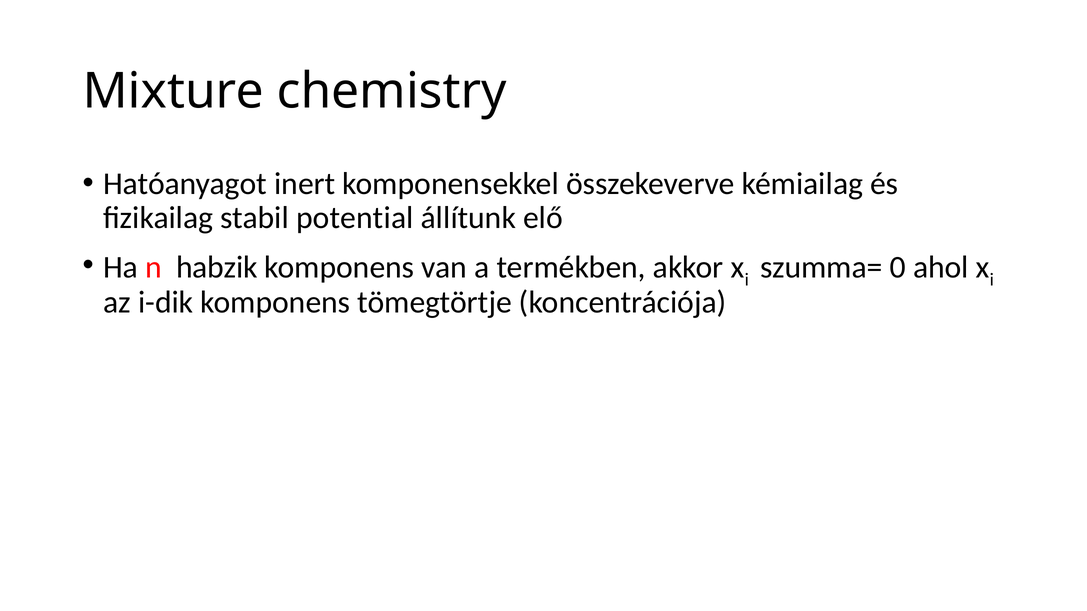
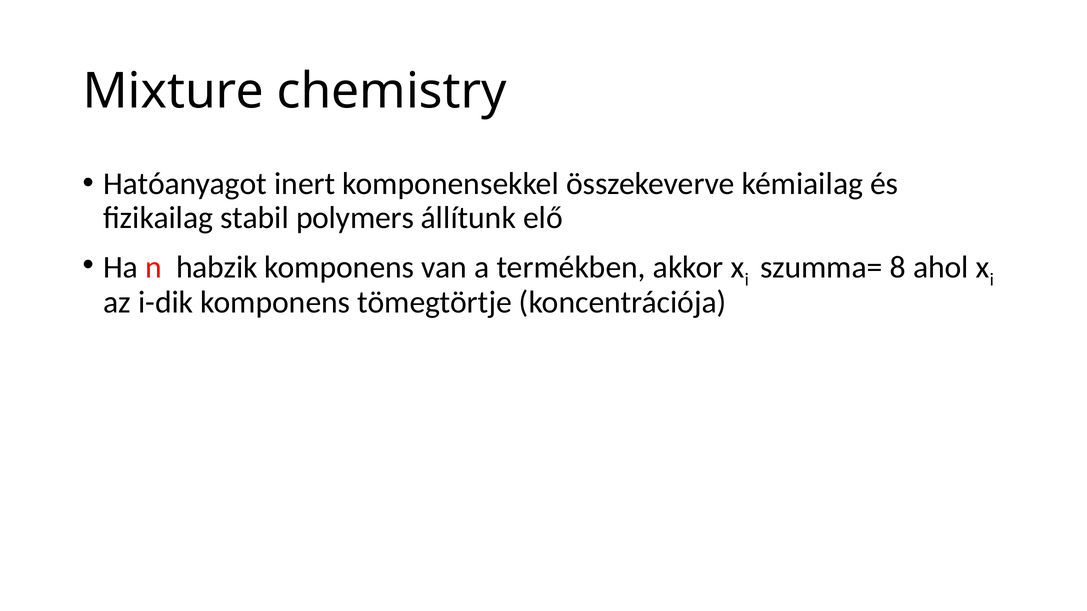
potential: potential -> polymers
0: 0 -> 8
